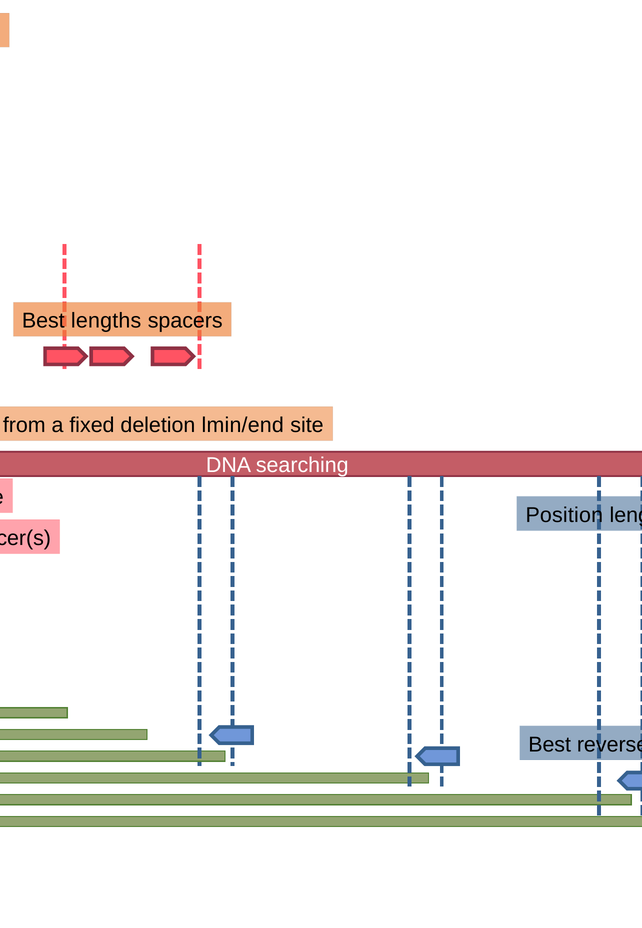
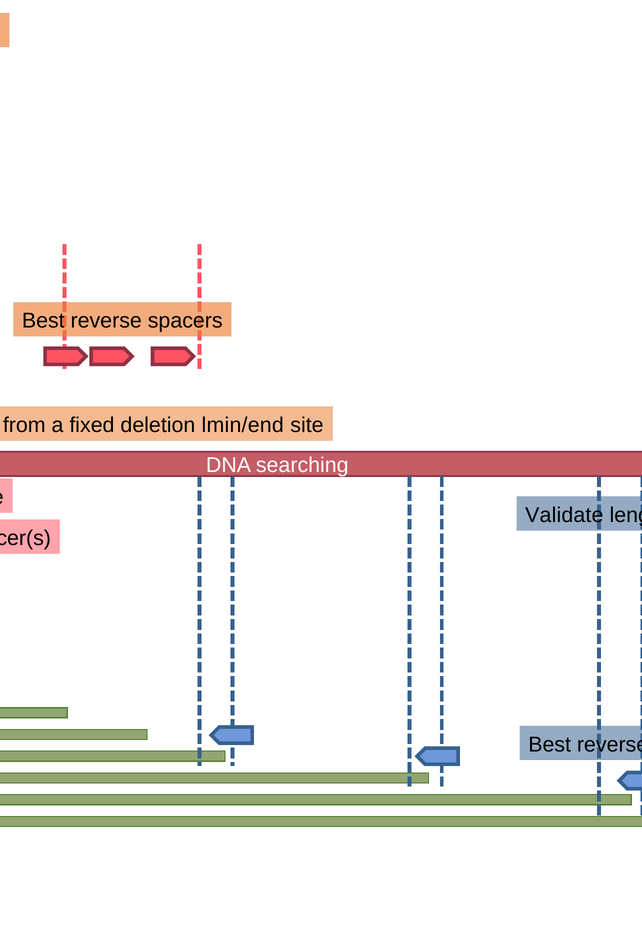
lengths at (106, 321): lengths -> reverse
Position: Position -> Validate
